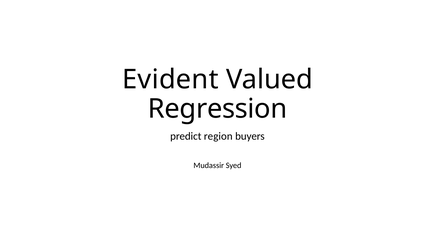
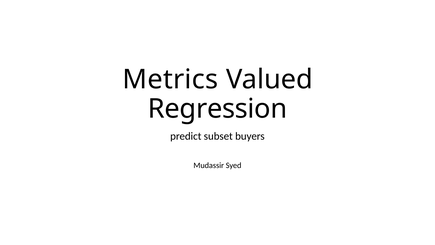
Evident: Evident -> Metrics
region: region -> subset
